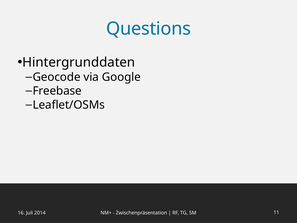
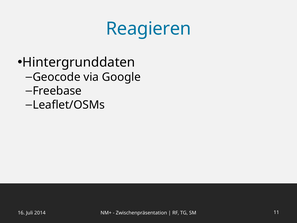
Questions: Questions -> Reagieren
